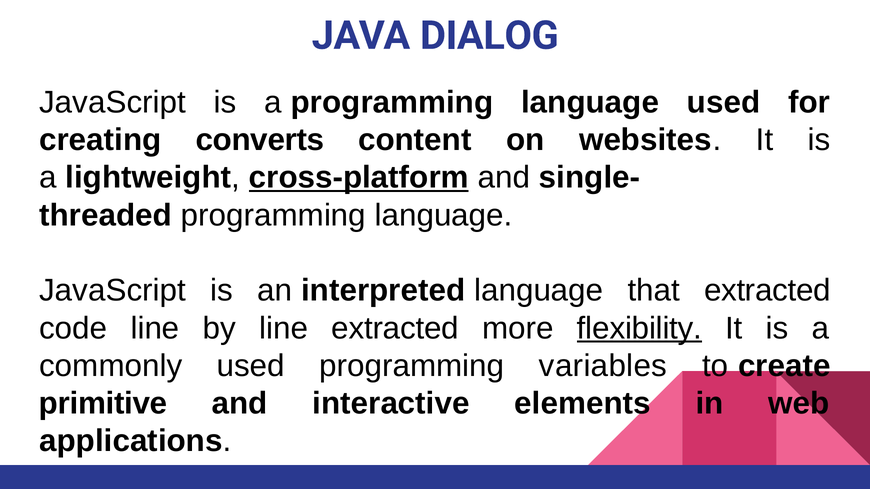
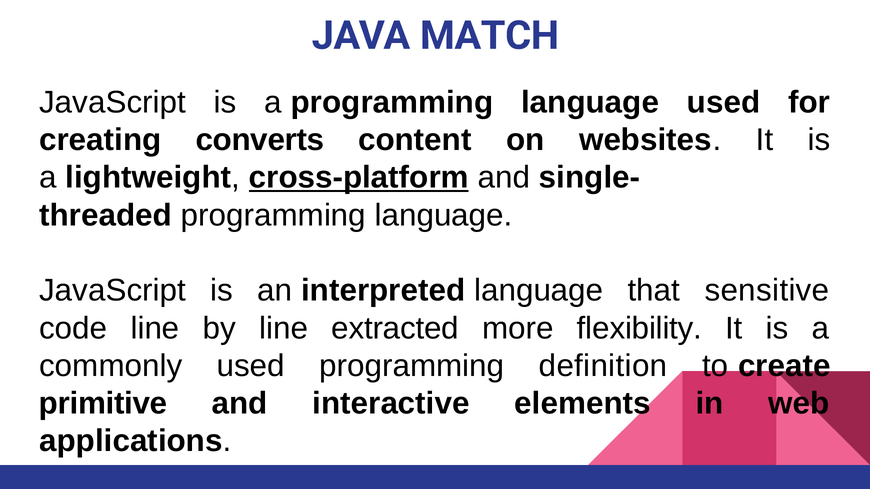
DIALOG: DIALOG -> MATCH
that extracted: extracted -> sensitive
flexibility underline: present -> none
variables: variables -> definition
